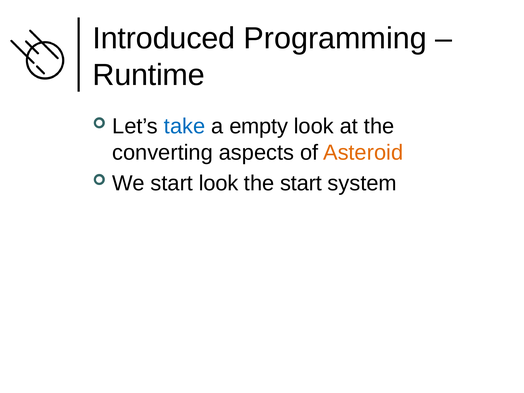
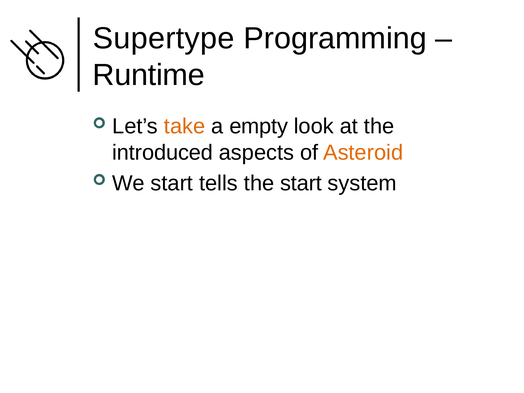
Introduced: Introduced -> Supertype
take colour: blue -> orange
converting: converting -> introduced
start look: look -> tells
